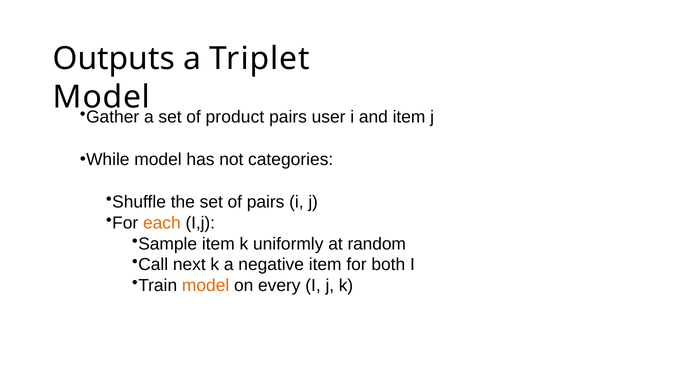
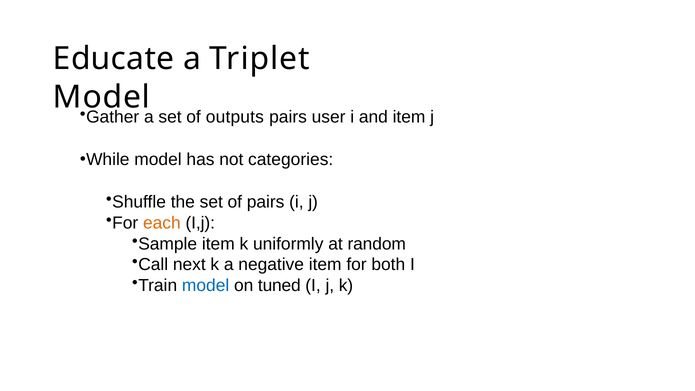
Outputs: Outputs -> Educate
product: product -> outputs
model at (206, 286) colour: orange -> blue
every: every -> tuned
